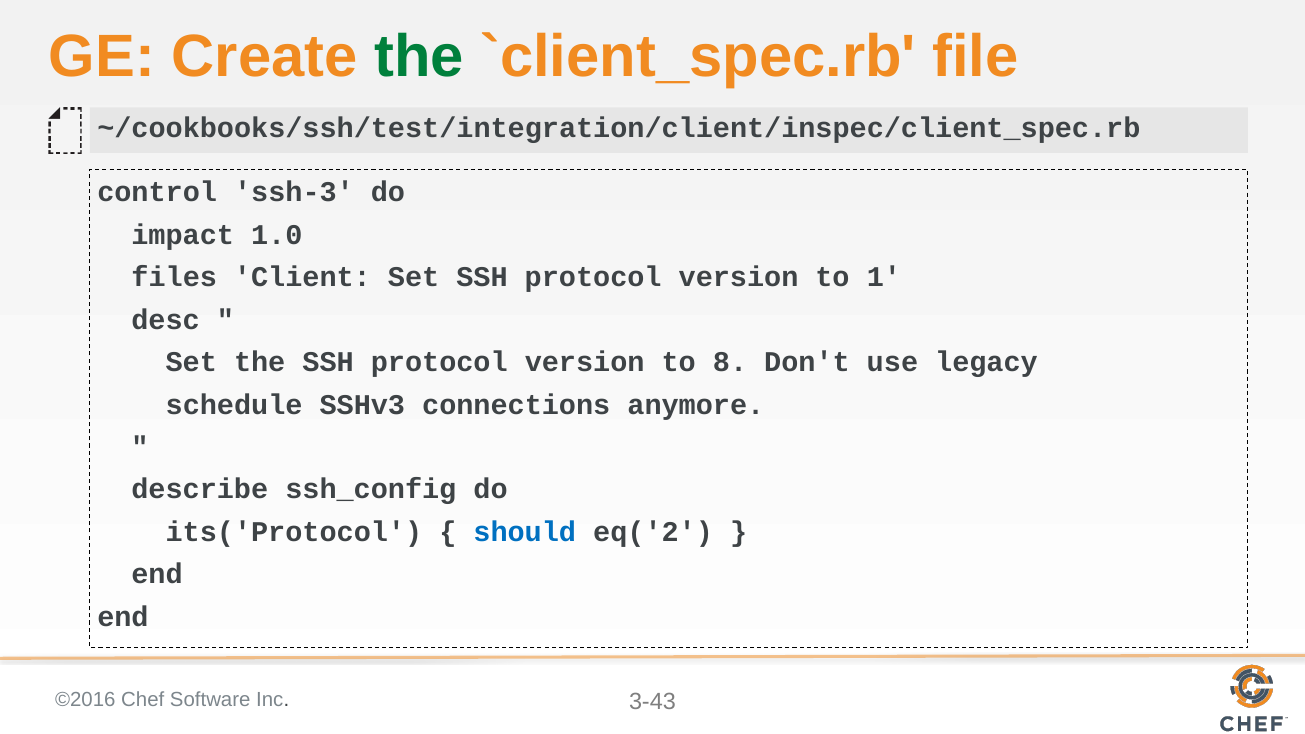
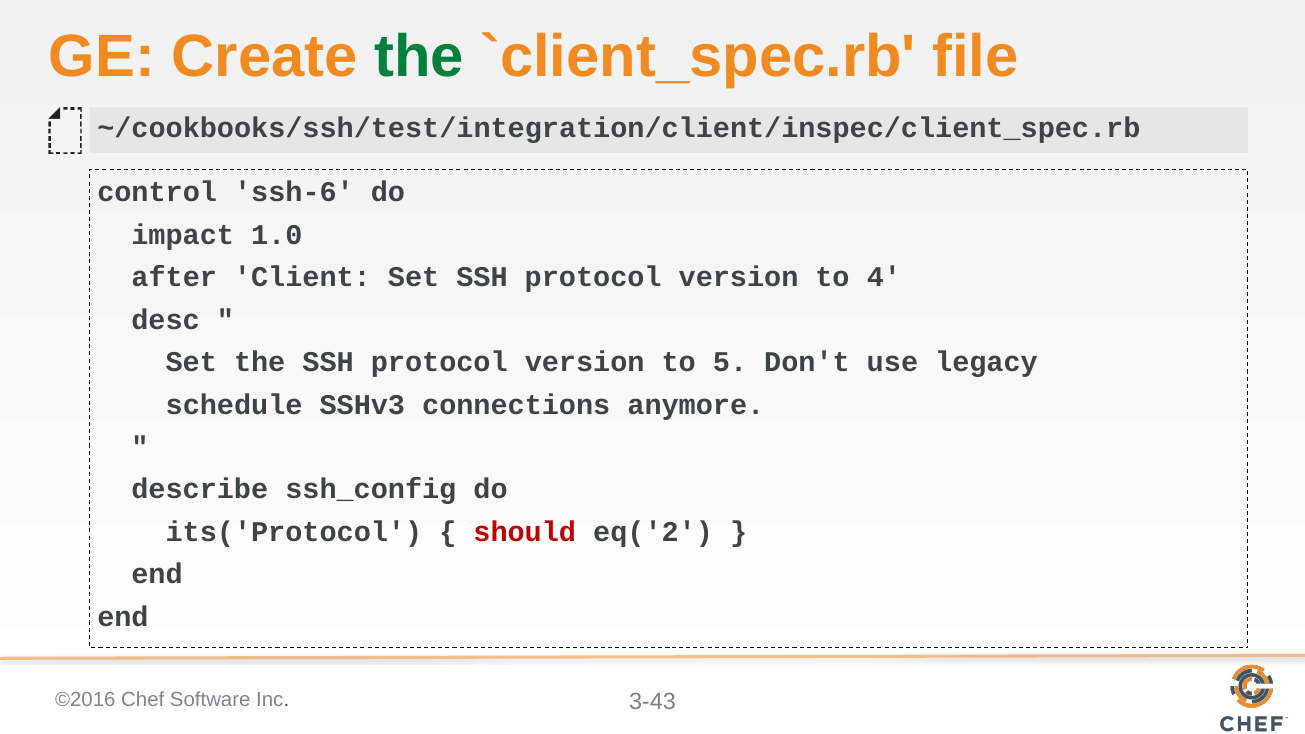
ssh-3: ssh-3 -> ssh-6
files: files -> after
1: 1 -> 4
8: 8 -> 5
should colour: blue -> red
